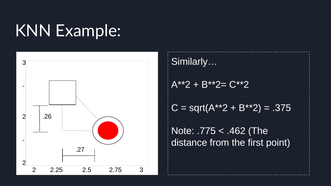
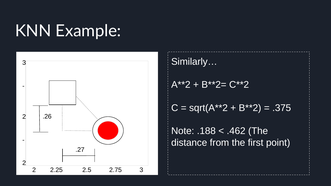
.775: .775 -> .188
